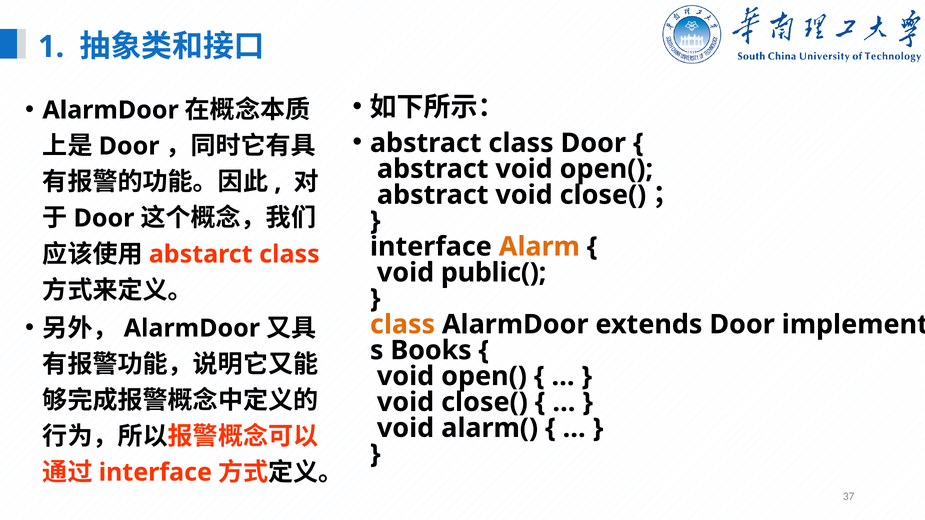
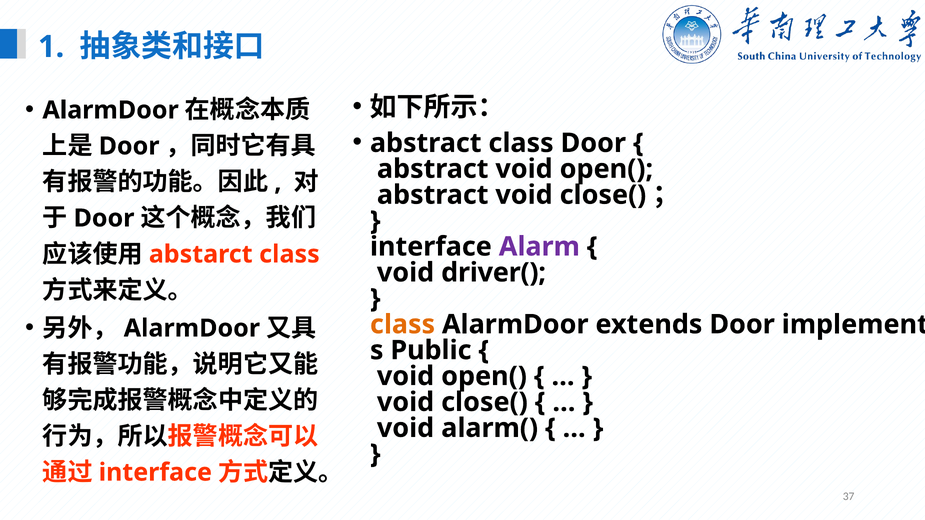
Alarm colour: orange -> purple
public(: public( -> driver(
Books: Books -> Public
